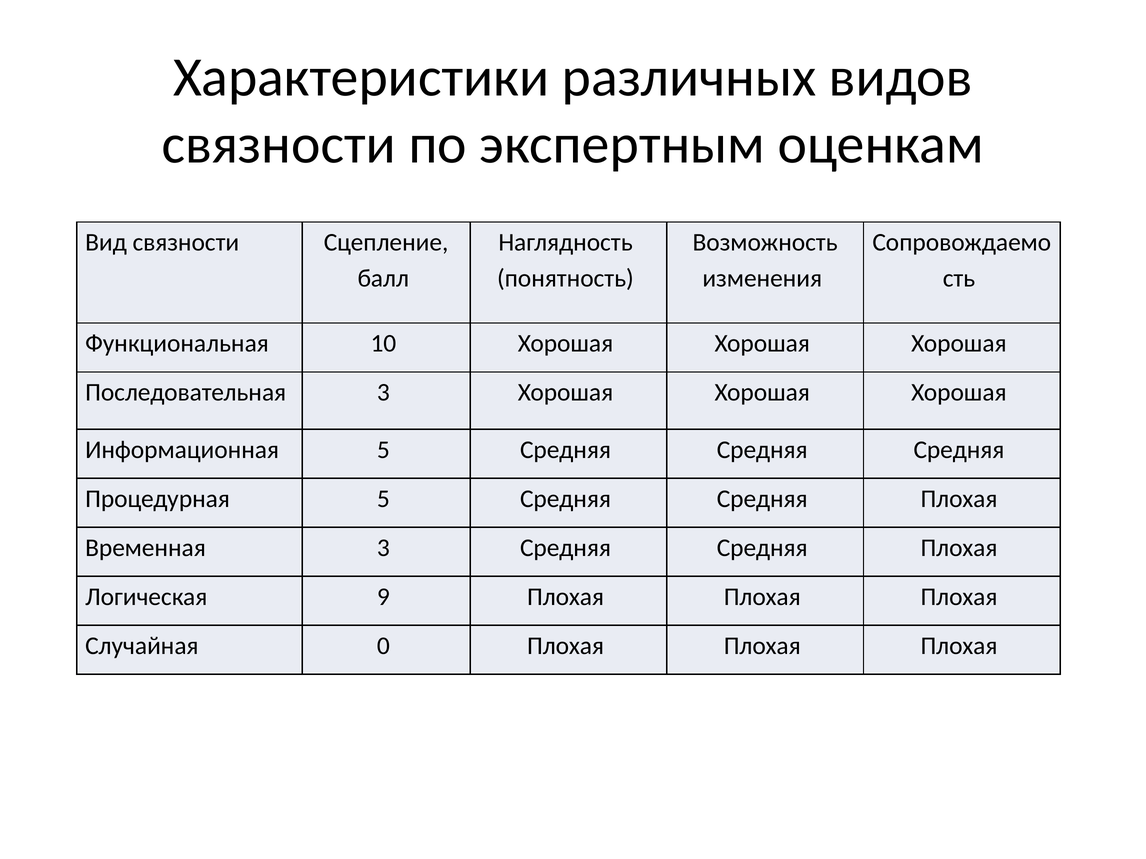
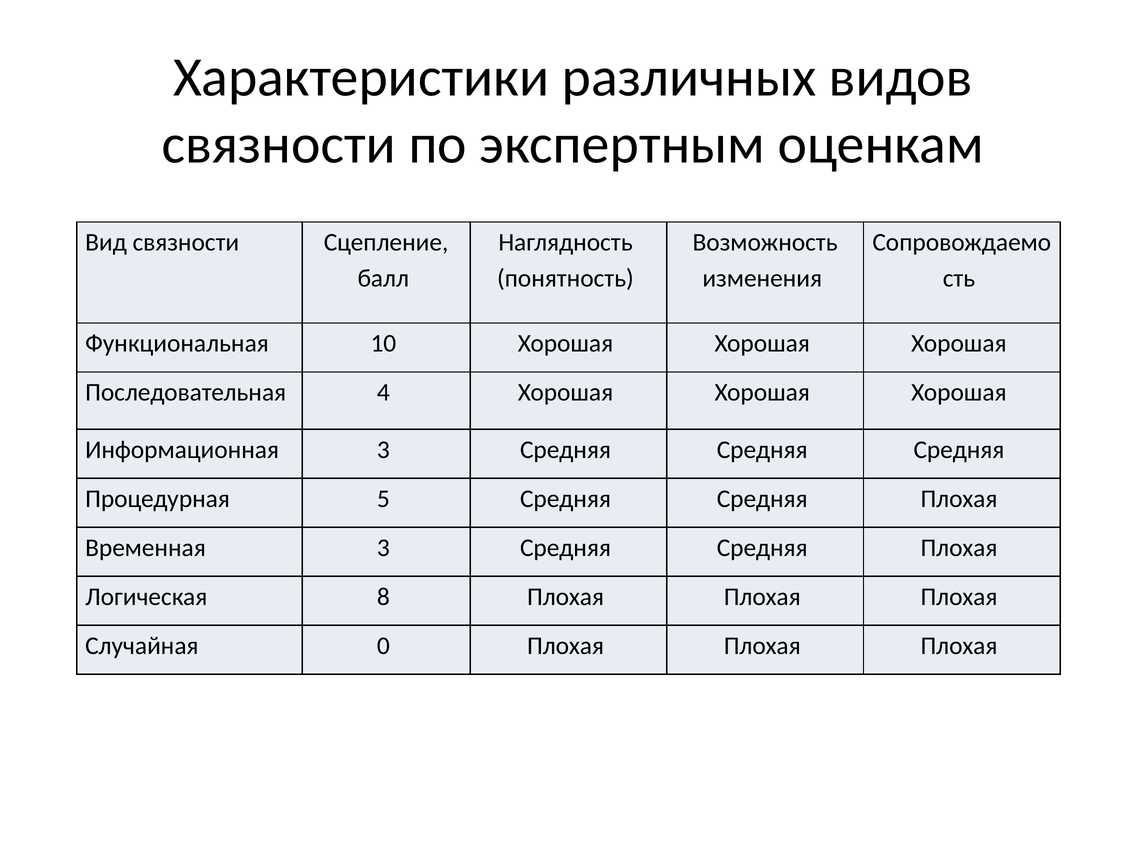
Последовательная 3: 3 -> 4
Информационная 5: 5 -> 3
9: 9 -> 8
